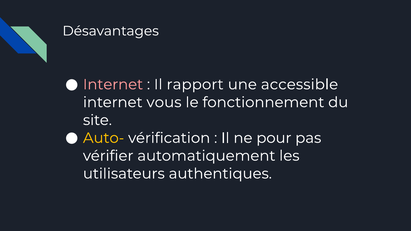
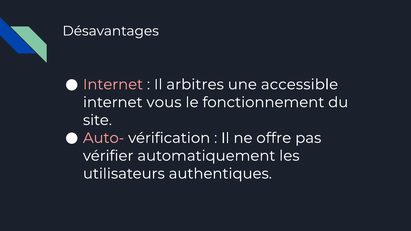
rapport: rapport -> arbitres
Auto- colour: yellow -> pink
pour: pour -> offre
